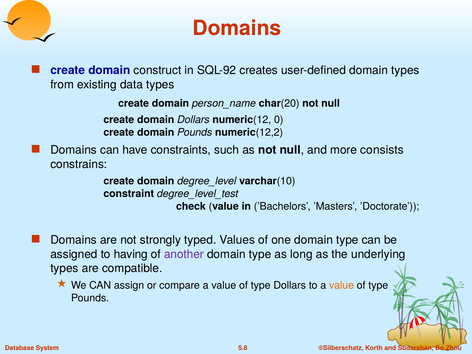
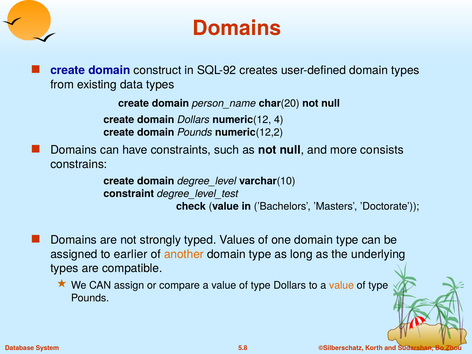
0: 0 -> 4
having: having -> earlier
another colour: purple -> orange
